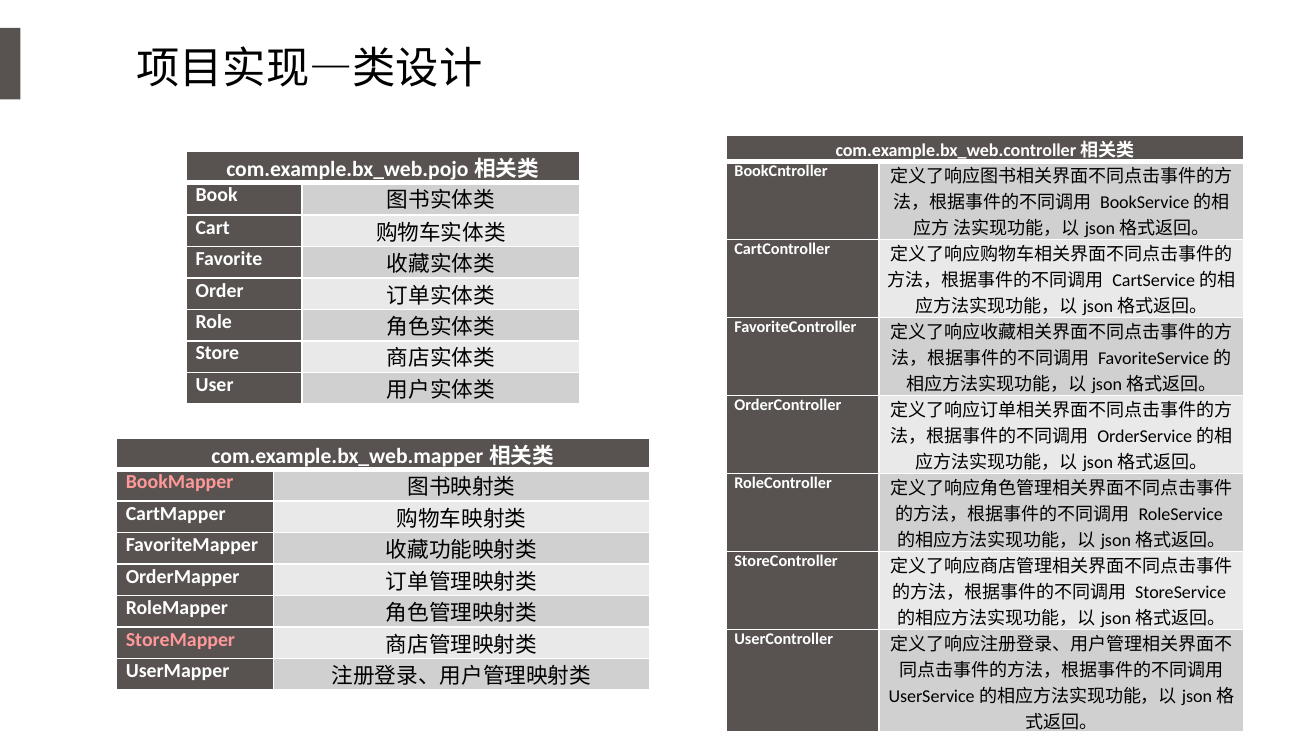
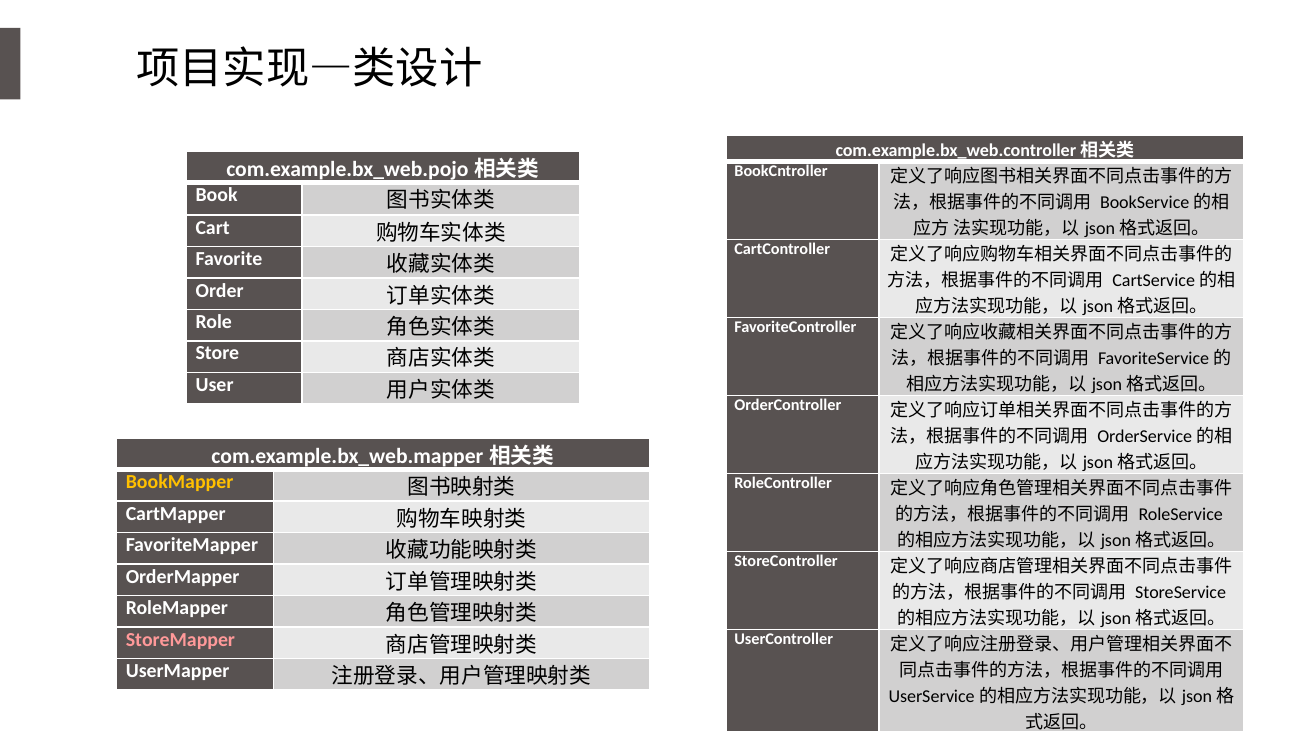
BookMapper colour: pink -> yellow
